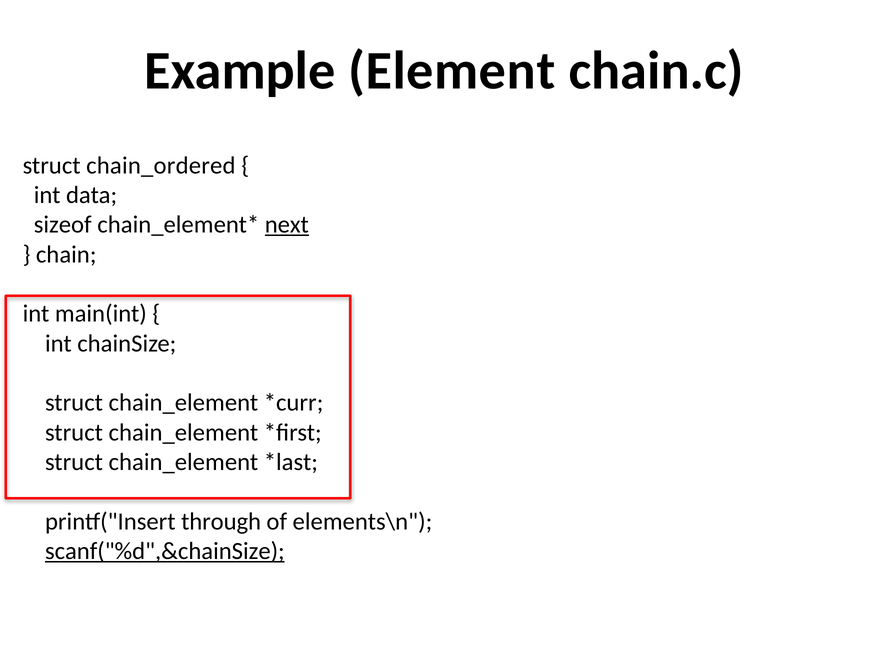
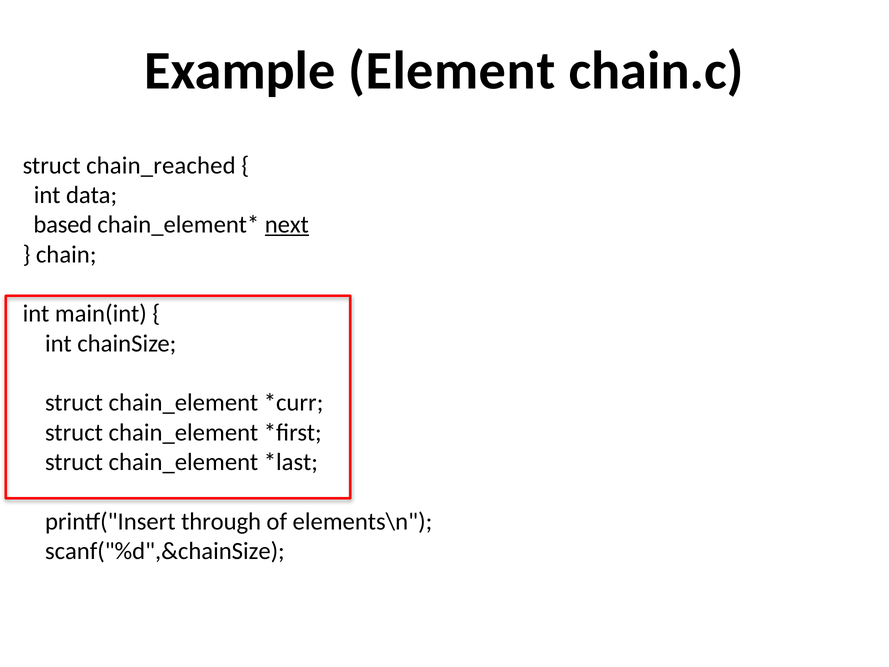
chain_ordered: chain_ordered -> chain_reached
sizeof: sizeof -> based
scanf("%d",&chainSize underline: present -> none
